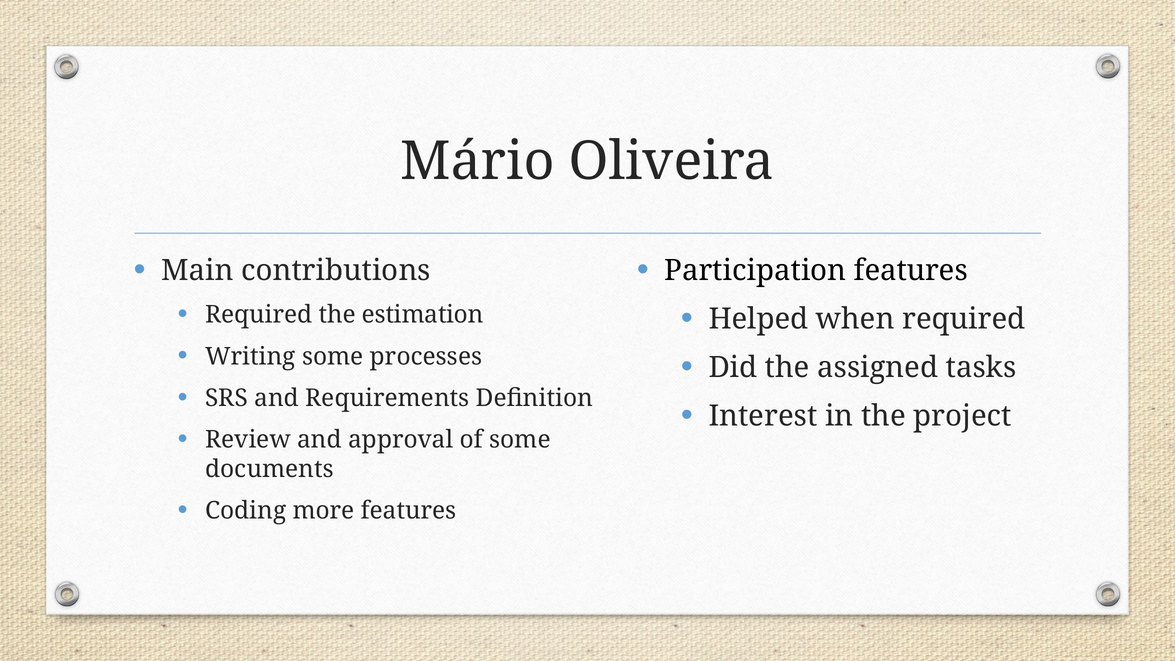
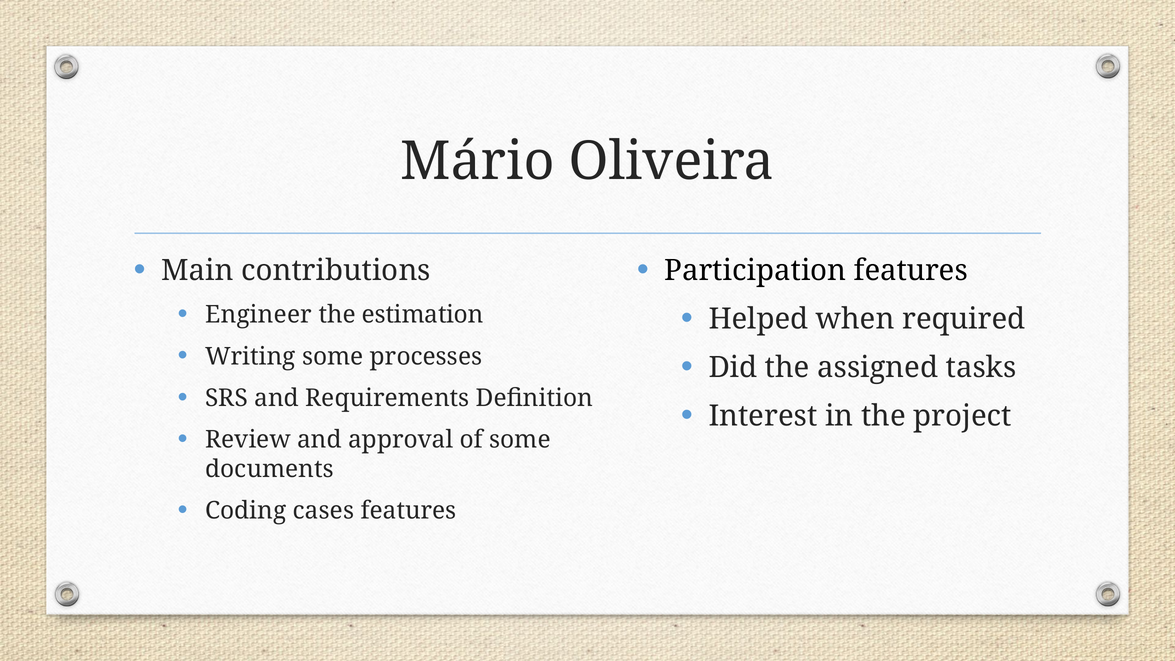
Required at (259, 315): Required -> Engineer
more: more -> cases
